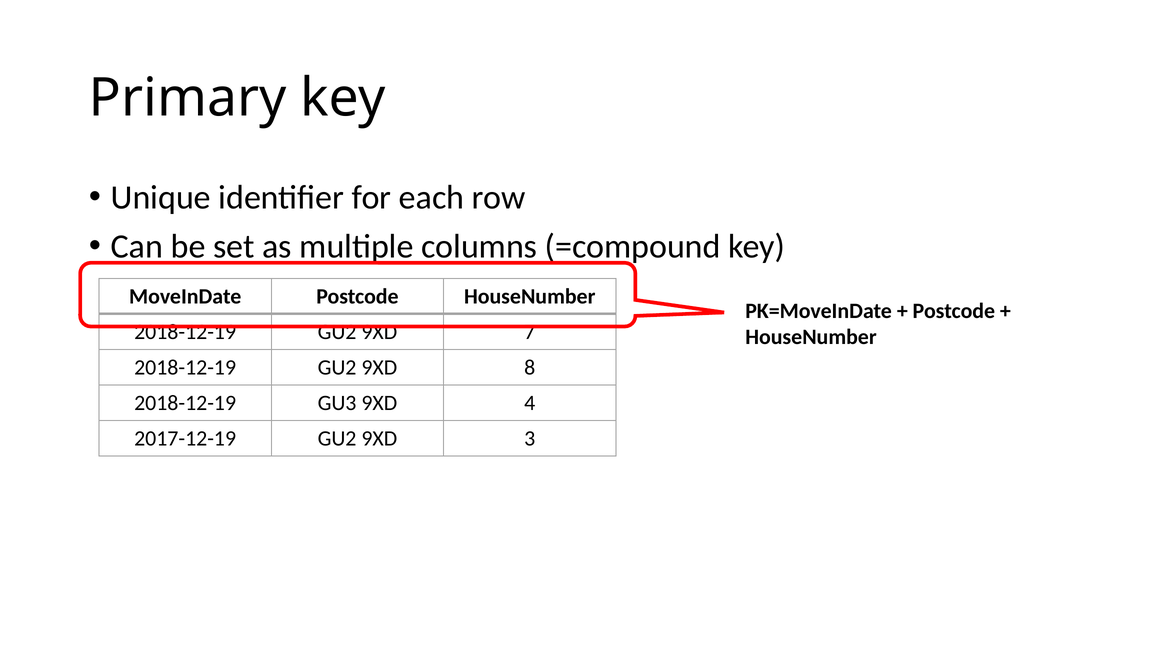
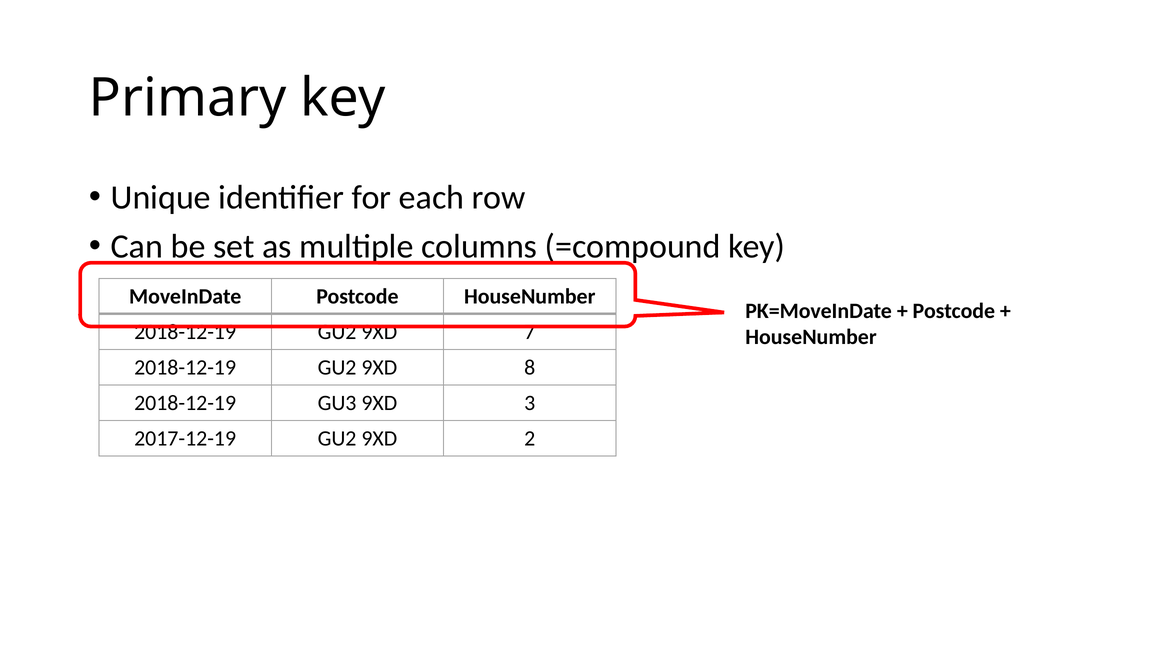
4: 4 -> 3
3: 3 -> 2
